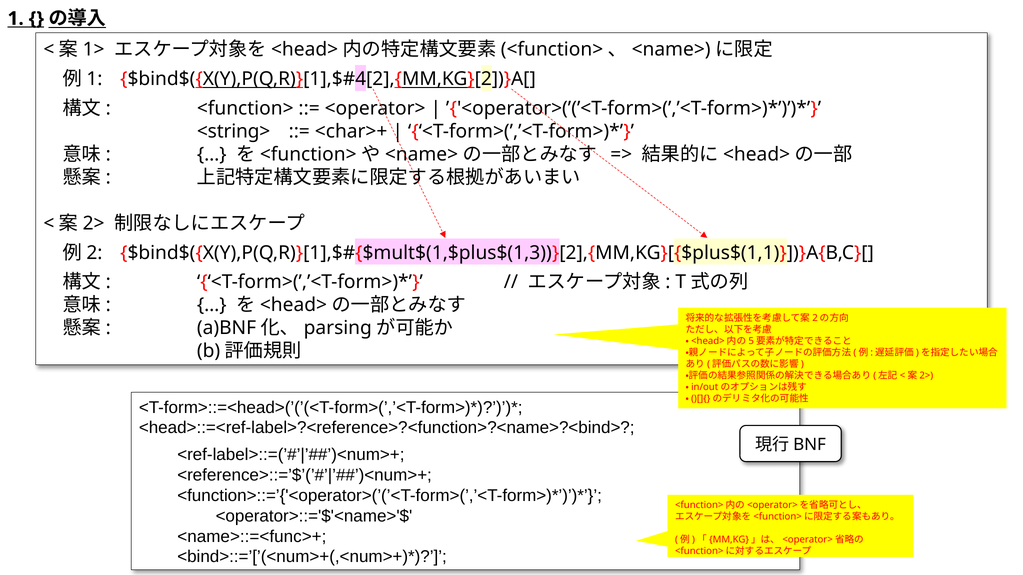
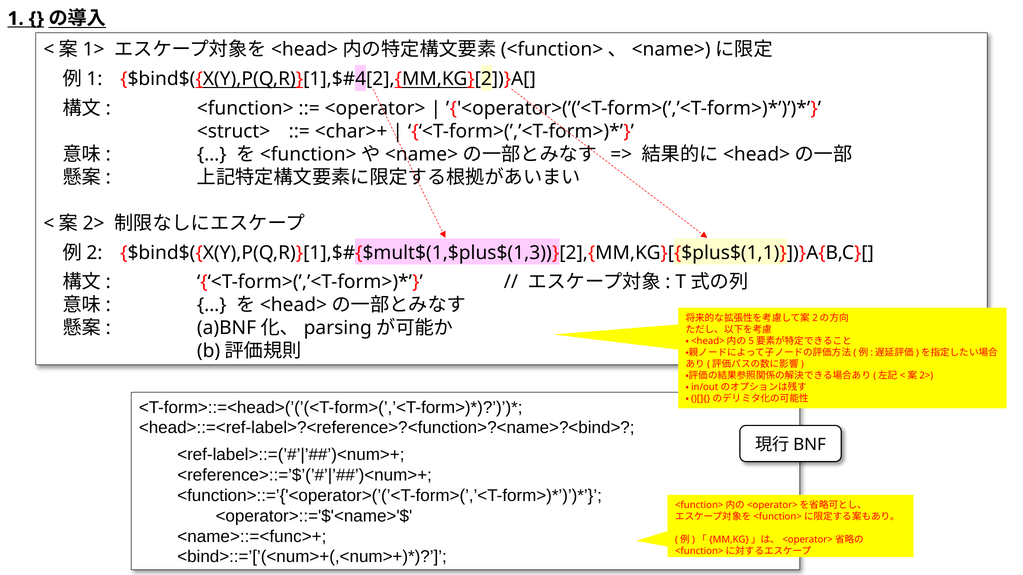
<string>: <string> -> <struct>
